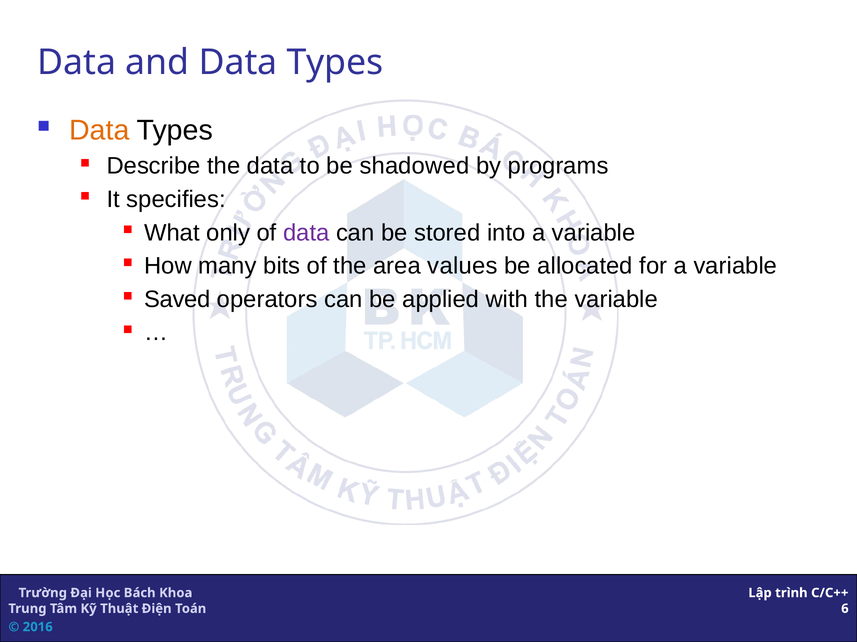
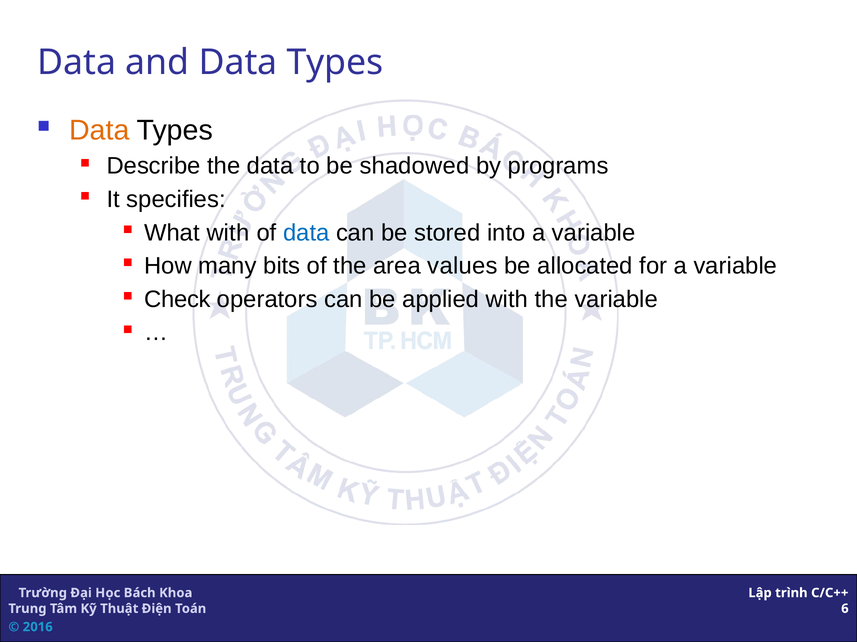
What only: only -> with
data at (306, 233) colour: purple -> blue
Saved: Saved -> Check
